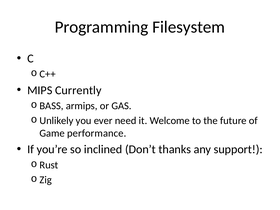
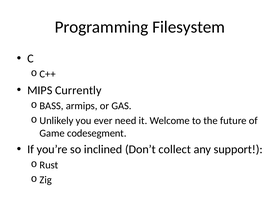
performance: performance -> codesegment
thanks: thanks -> collect
